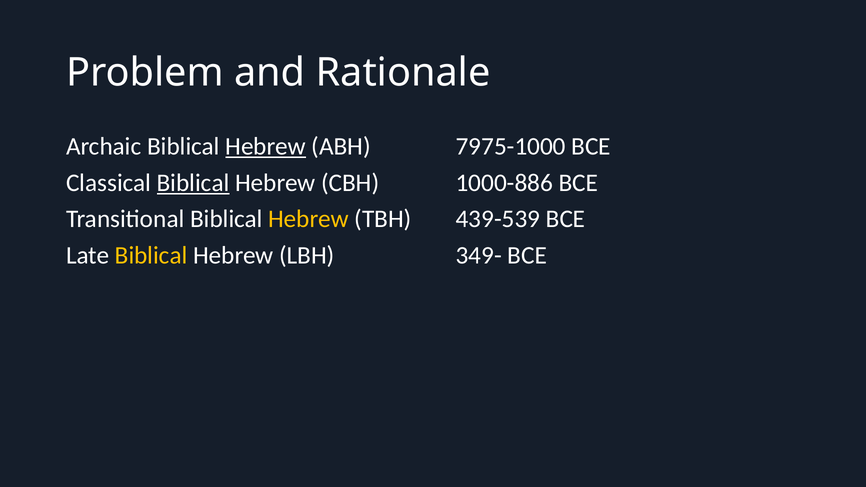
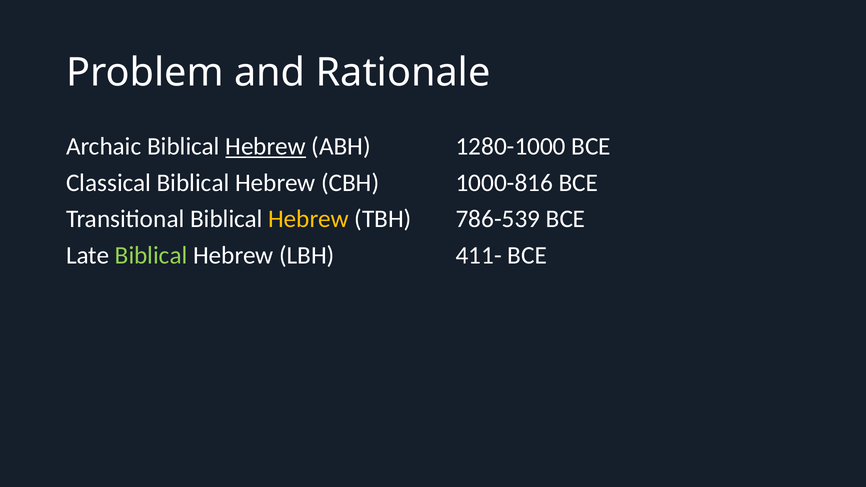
7975-1000: 7975-1000 -> 1280-1000
Biblical at (193, 183) underline: present -> none
1000-886: 1000-886 -> 1000-816
439-539: 439-539 -> 786-539
Biblical at (151, 255) colour: yellow -> light green
349-: 349- -> 411-
